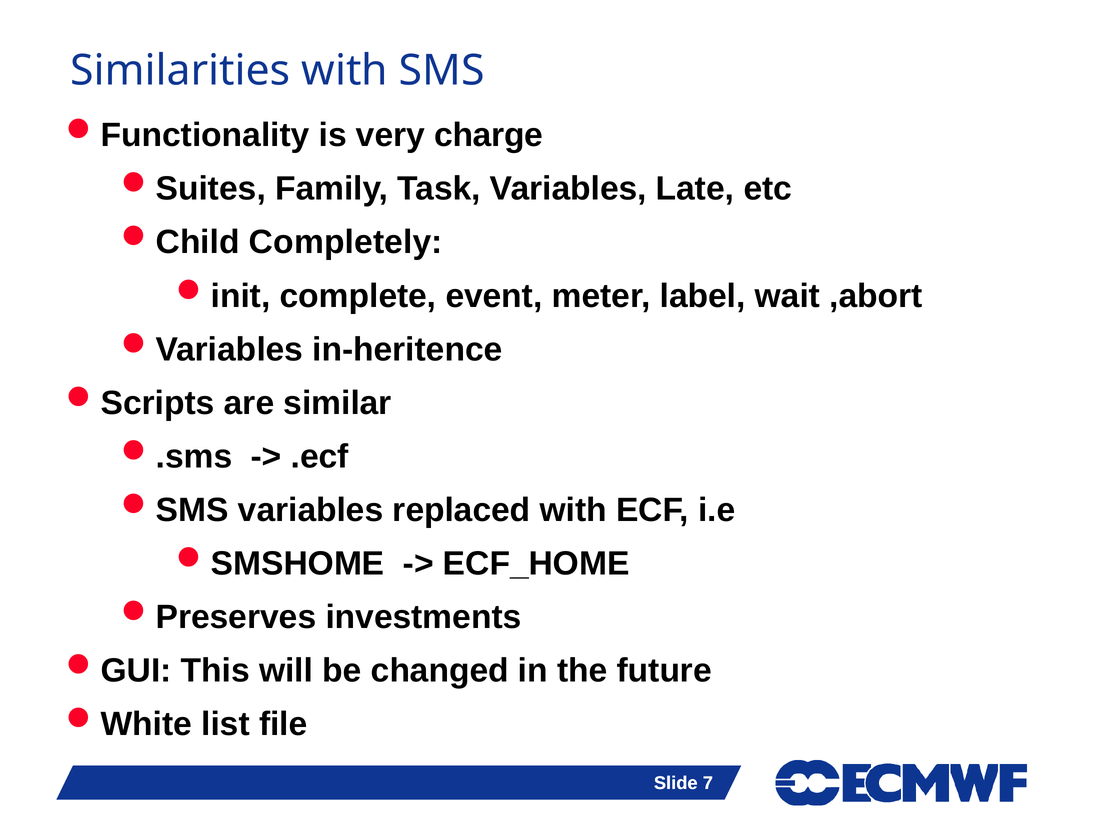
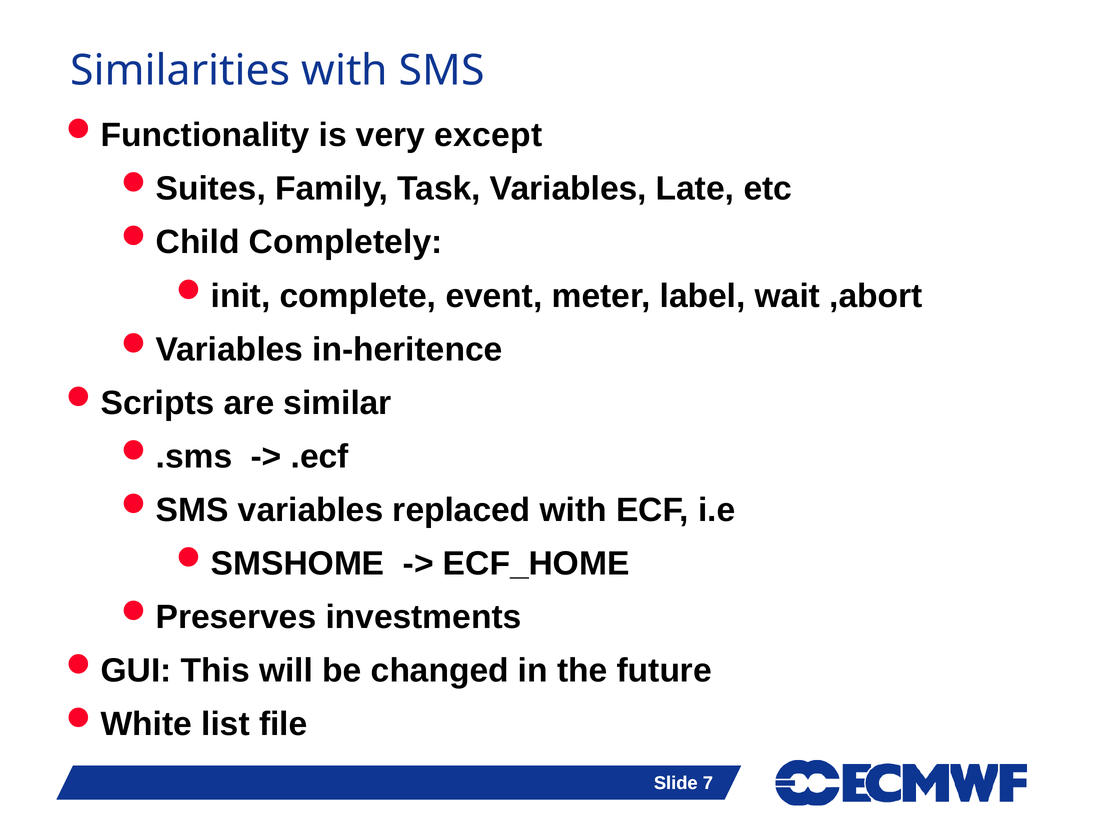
charge: charge -> except
